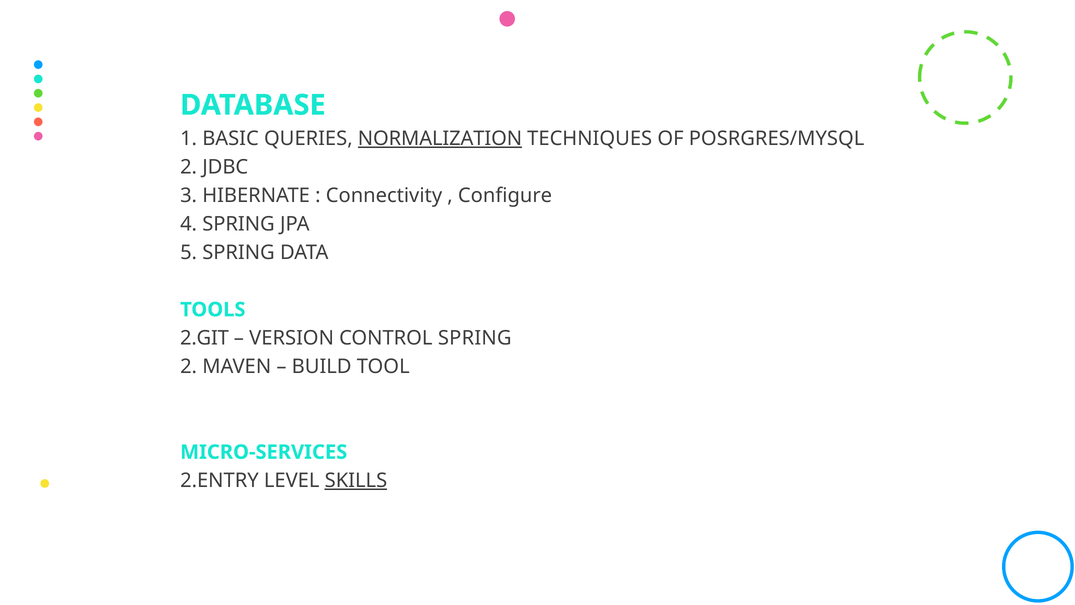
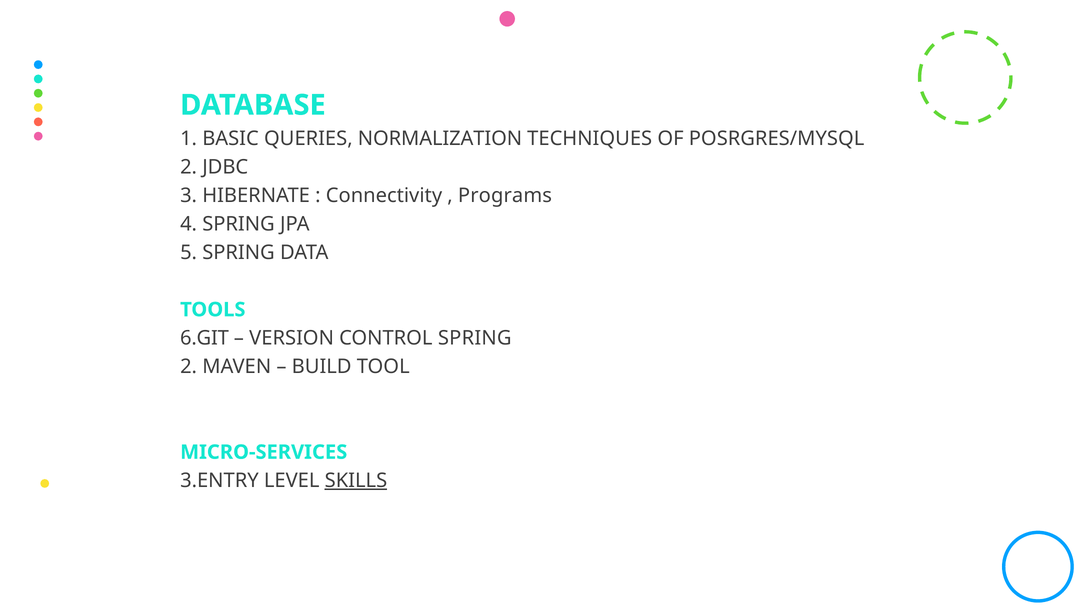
NORMALIZATION underline: present -> none
Configure: Configure -> Programs
2.GIT: 2.GIT -> 6.GIT
2.ENTRY: 2.ENTRY -> 3.ENTRY
